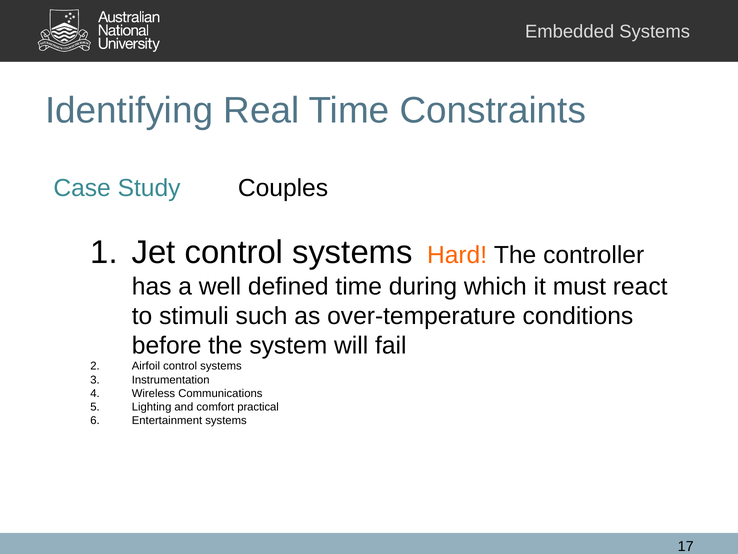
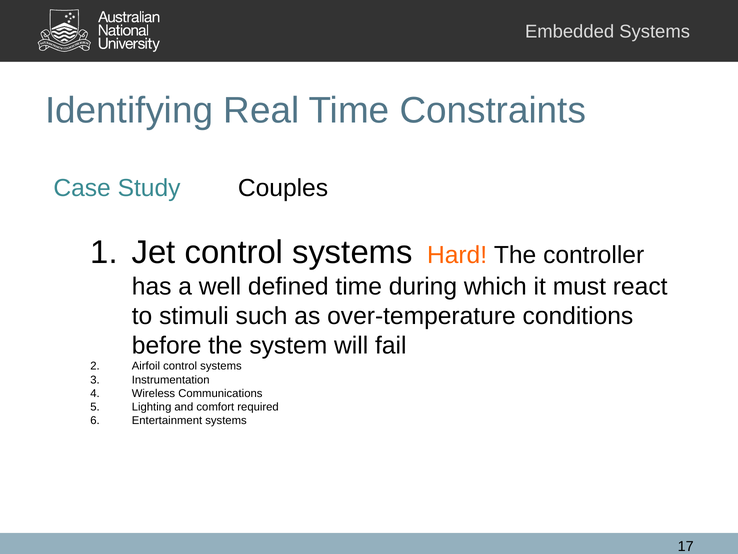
practical: practical -> required
